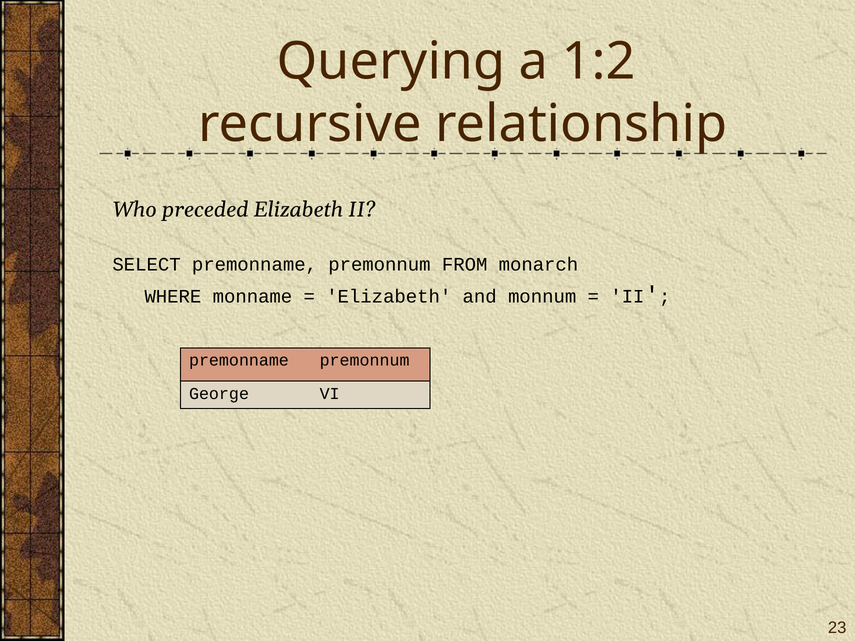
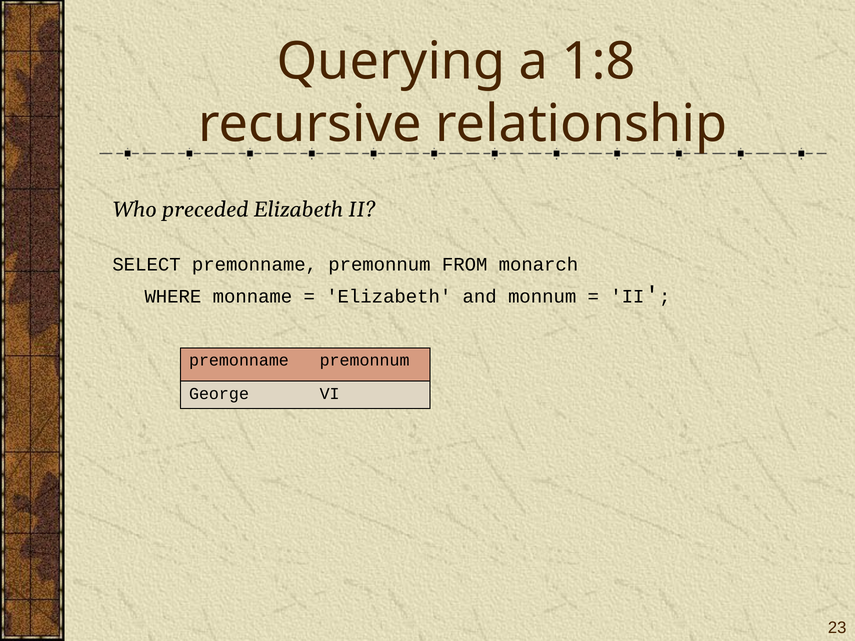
1:2: 1:2 -> 1:8
